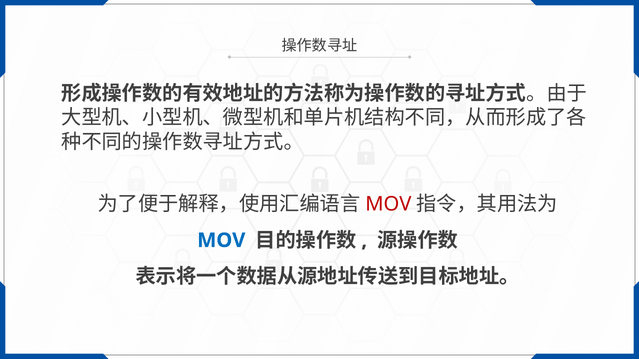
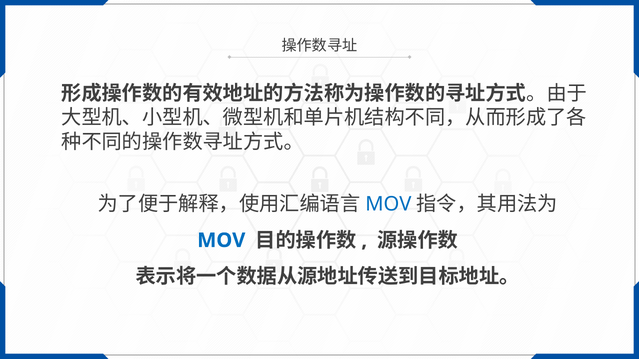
MOV at (388, 204) colour: red -> blue
